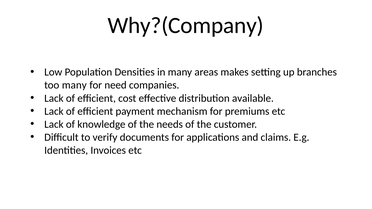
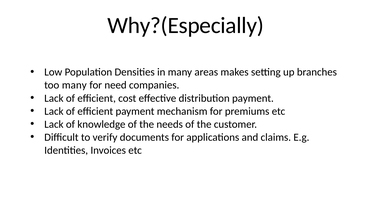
Why?(Company: Why?(Company -> Why?(Especially
distribution available: available -> payment
